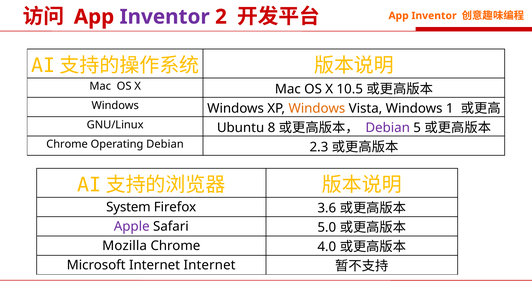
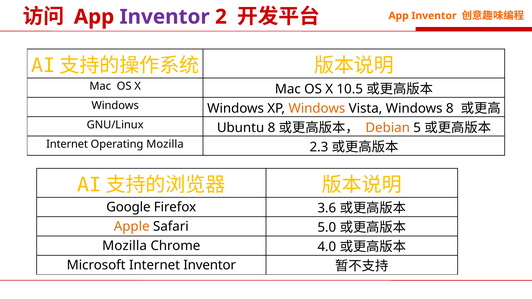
Windows 1: 1 -> 8
Debian at (388, 128) colour: purple -> orange
Chrome at (67, 144): Chrome -> Internet
Operating Debian: Debian -> Mozilla
System: System -> Google
Apple colour: purple -> orange
Internet Internet: Internet -> Inventor
